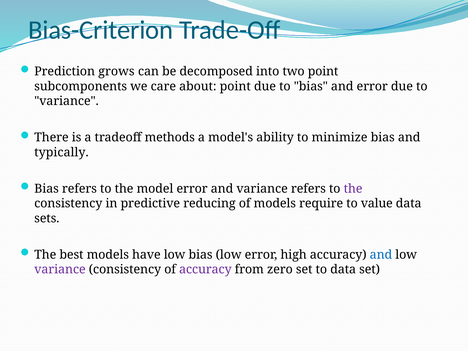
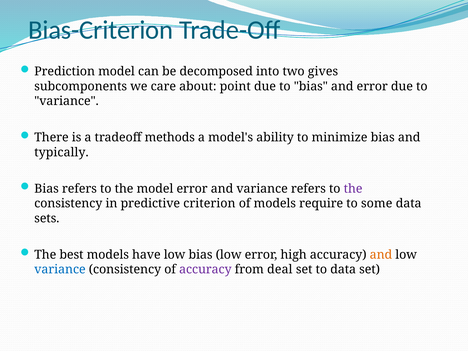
Prediction grows: grows -> model
two point: point -> gives
reducing: reducing -> criterion
value: value -> some
and at (381, 255) colour: blue -> orange
variance at (60, 269) colour: purple -> blue
zero: zero -> deal
